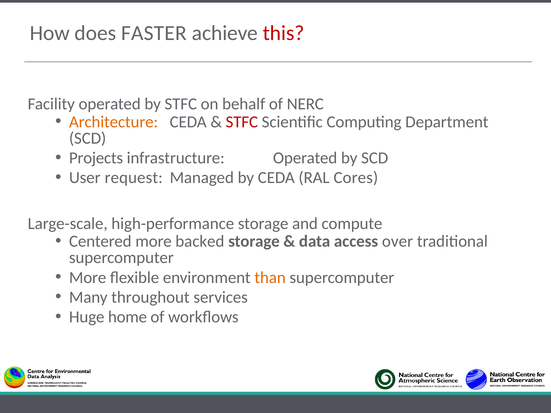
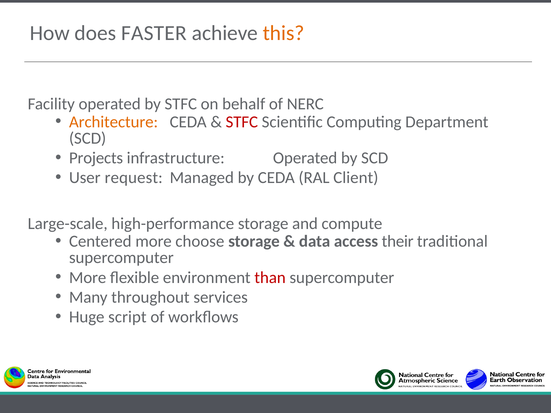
this colour: red -> orange
Cores: Cores -> Client
backed: backed -> choose
over: over -> their
than colour: orange -> red
home: home -> script
